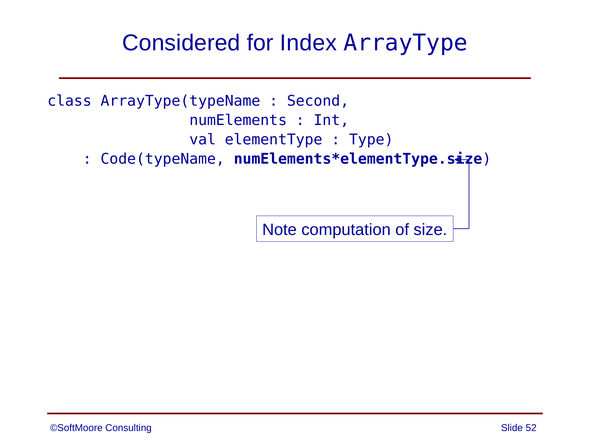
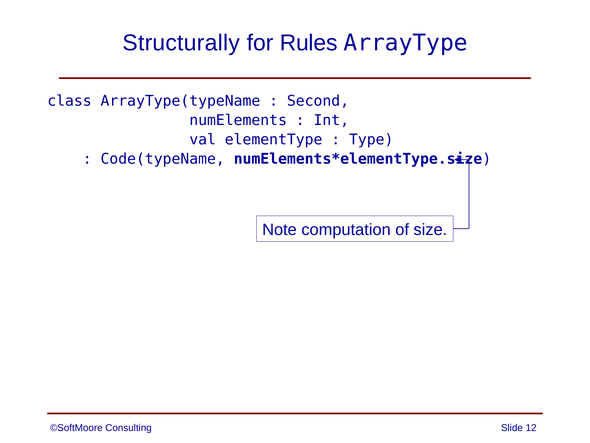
Considered: Considered -> Structurally
Index: Index -> Rules
52: 52 -> 12
